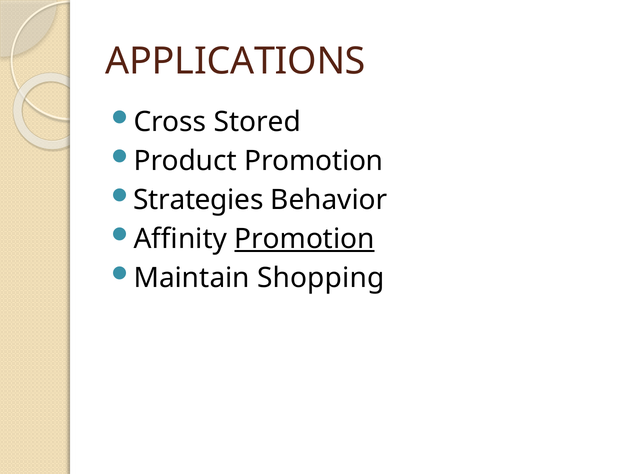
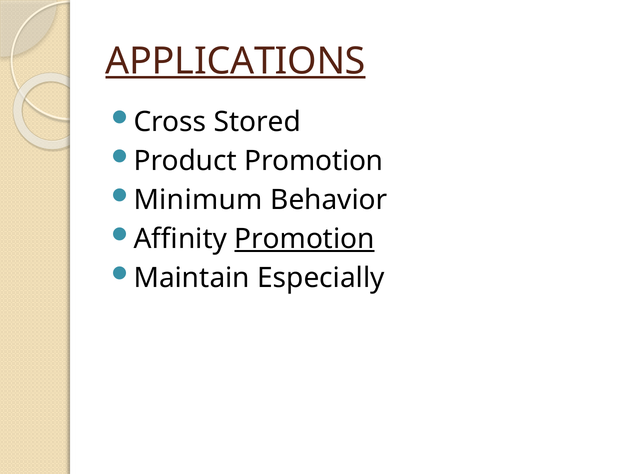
APPLICATIONS underline: none -> present
Strategies: Strategies -> Minimum
Shopping: Shopping -> Especially
